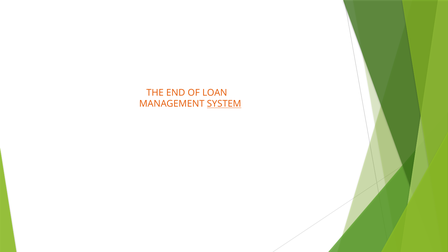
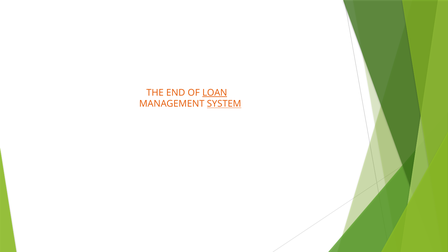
LOAN underline: none -> present
